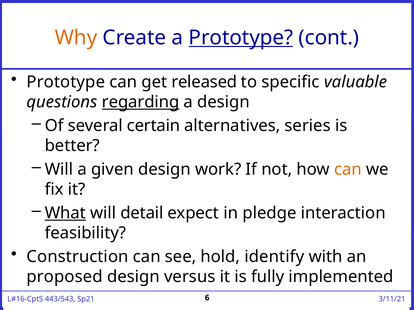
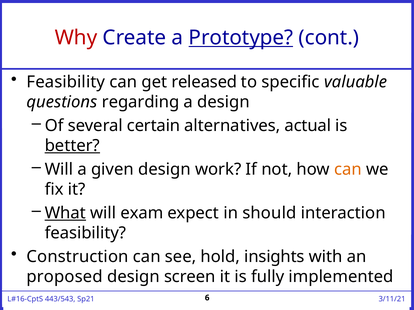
Why colour: orange -> red
Prototype at (66, 82): Prototype -> Feasibility
regarding underline: present -> none
series: series -> actual
better underline: none -> present
detail: detail -> exam
pledge: pledge -> should
identify: identify -> insights
versus: versus -> screen
